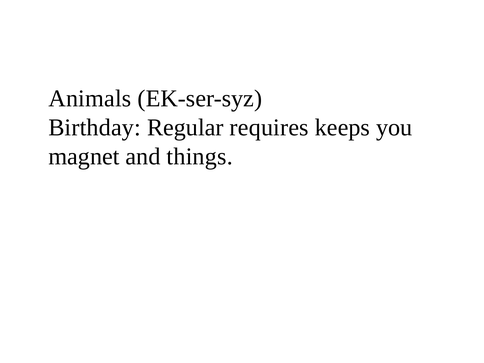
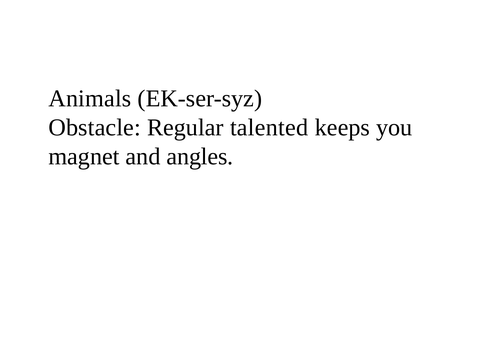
Birthday: Birthday -> Obstacle
requires: requires -> talented
things: things -> angles
